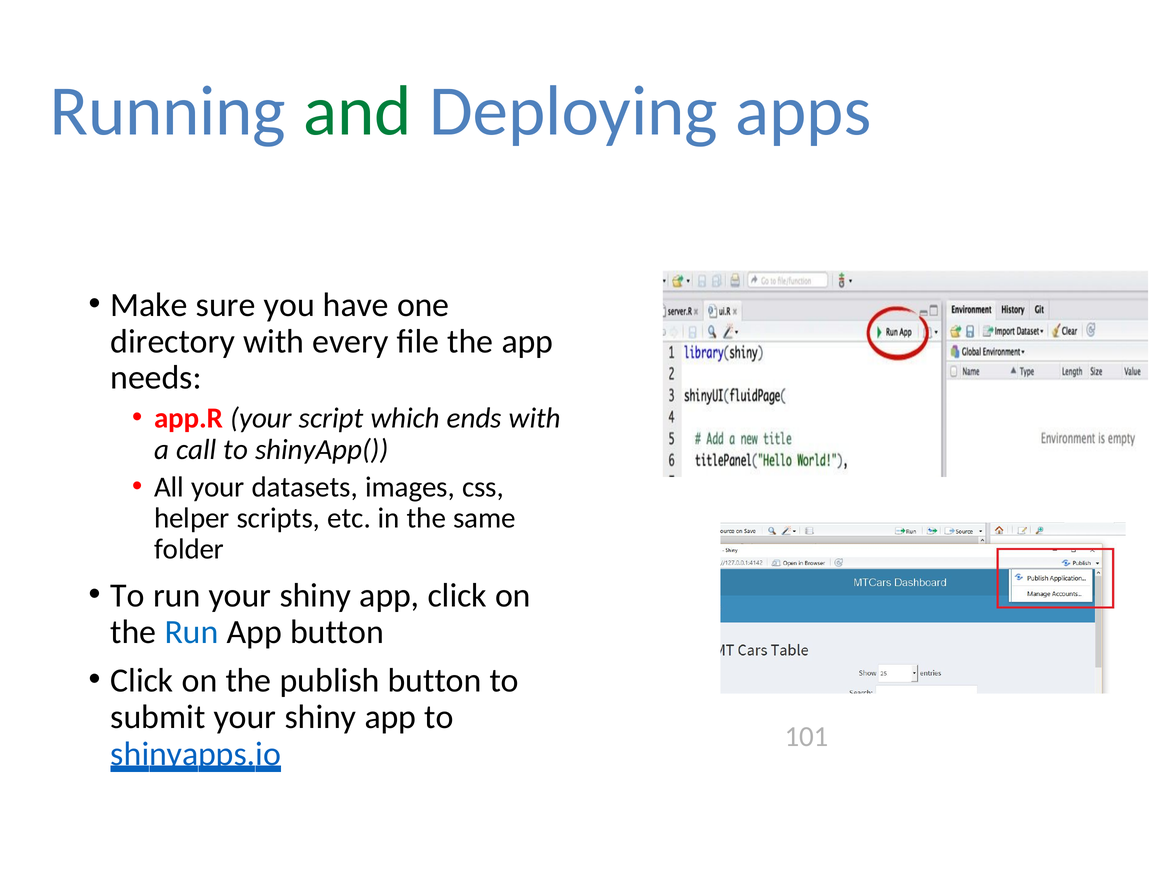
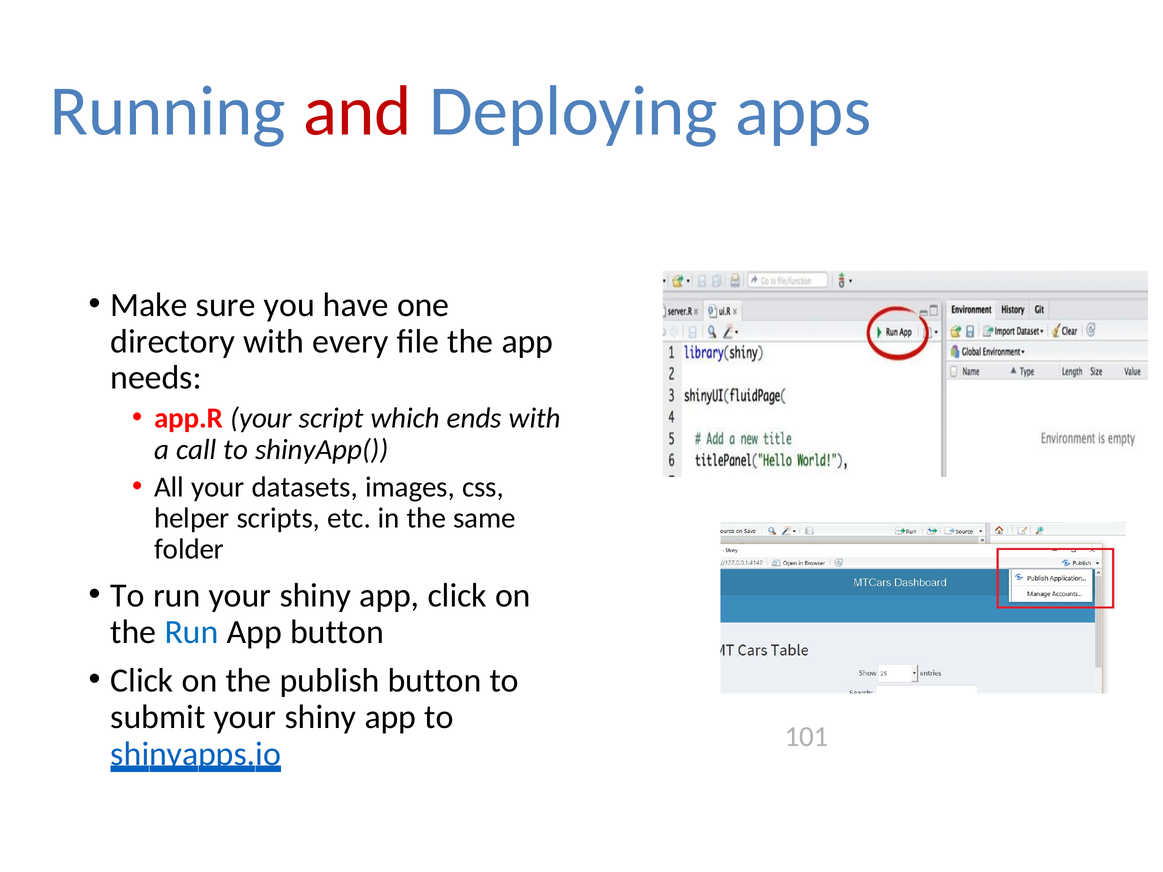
and colour: green -> red
